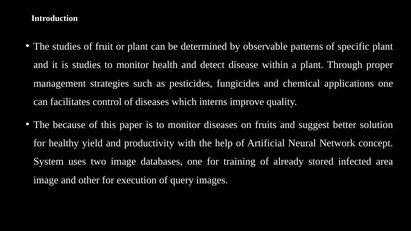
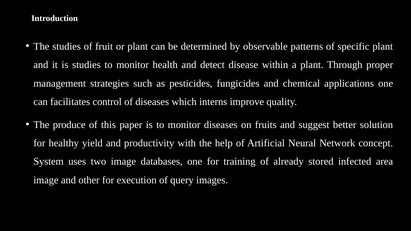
because: because -> produce
